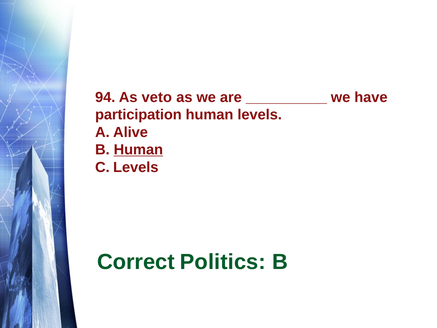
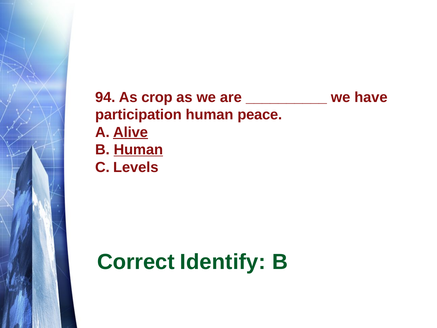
veto: veto -> crop
human levels: levels -> peace
Alive underline: none -> present
Politics: Politics -> Identify
